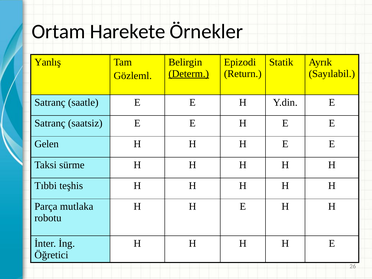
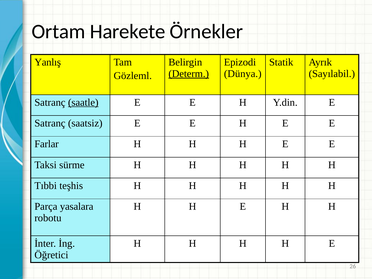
Return: Return -> Dünya
saatle underline: none -> present
Gelen: Gelen -> Farlar
mutlaka: mutlaka -> yasalara
